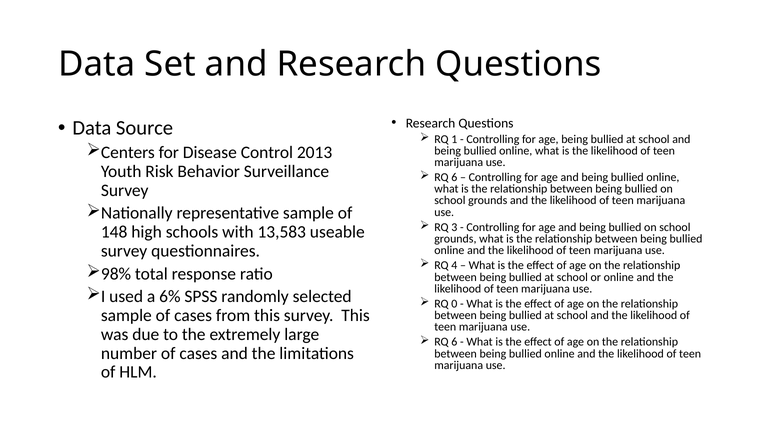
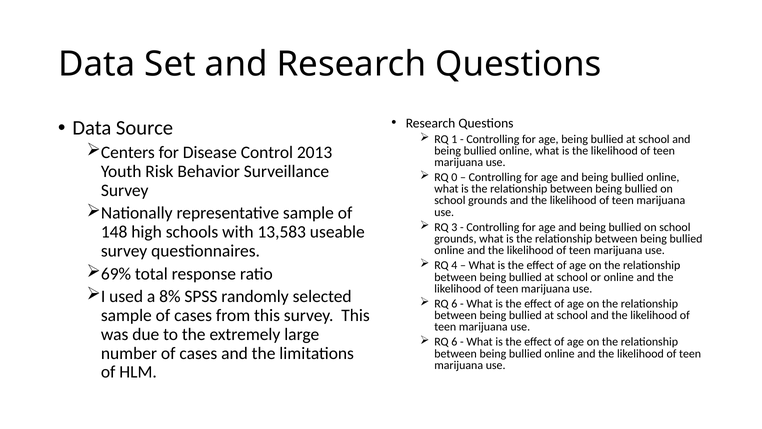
6 at (454, 177): 6 -> 0
98%: 98% -> 69%
6%: 6% -> 8%
0 at (454, 304): 0 -> 6
